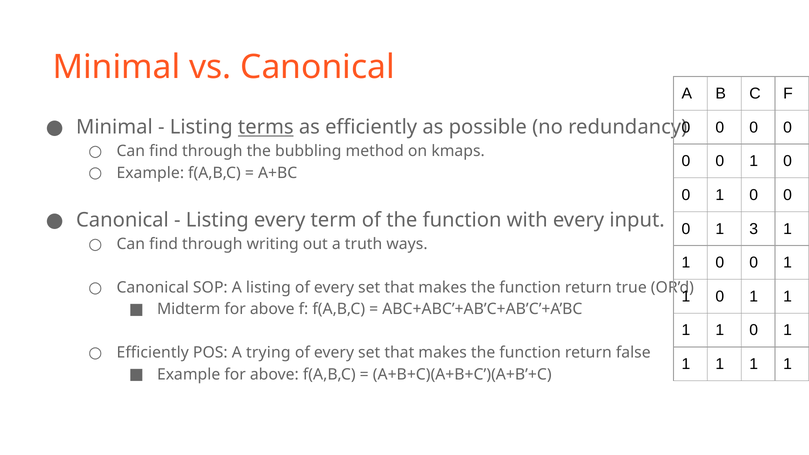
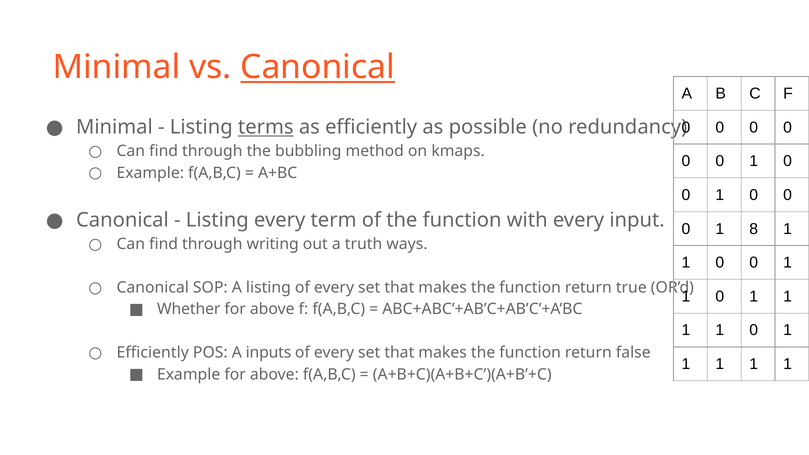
Canonical at (318, 67) underline: none -> present
3: 3 -> 8
Midterm: Midterm -> Whether
trying: trying -> inputs
